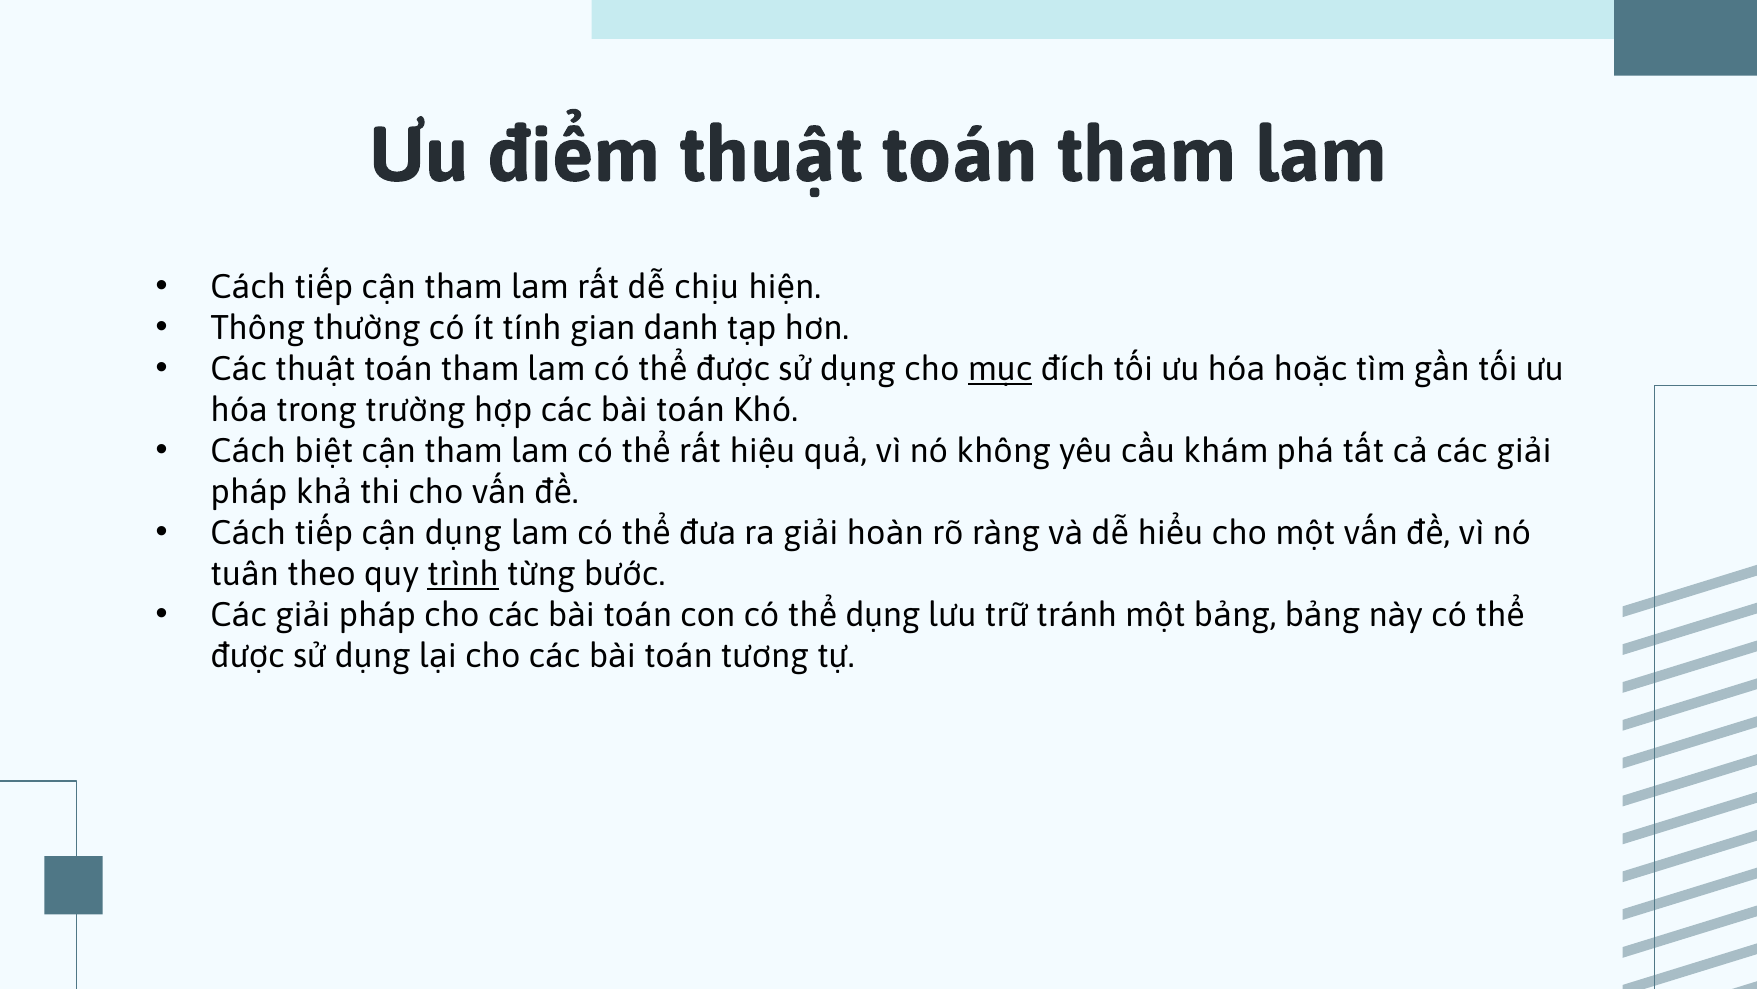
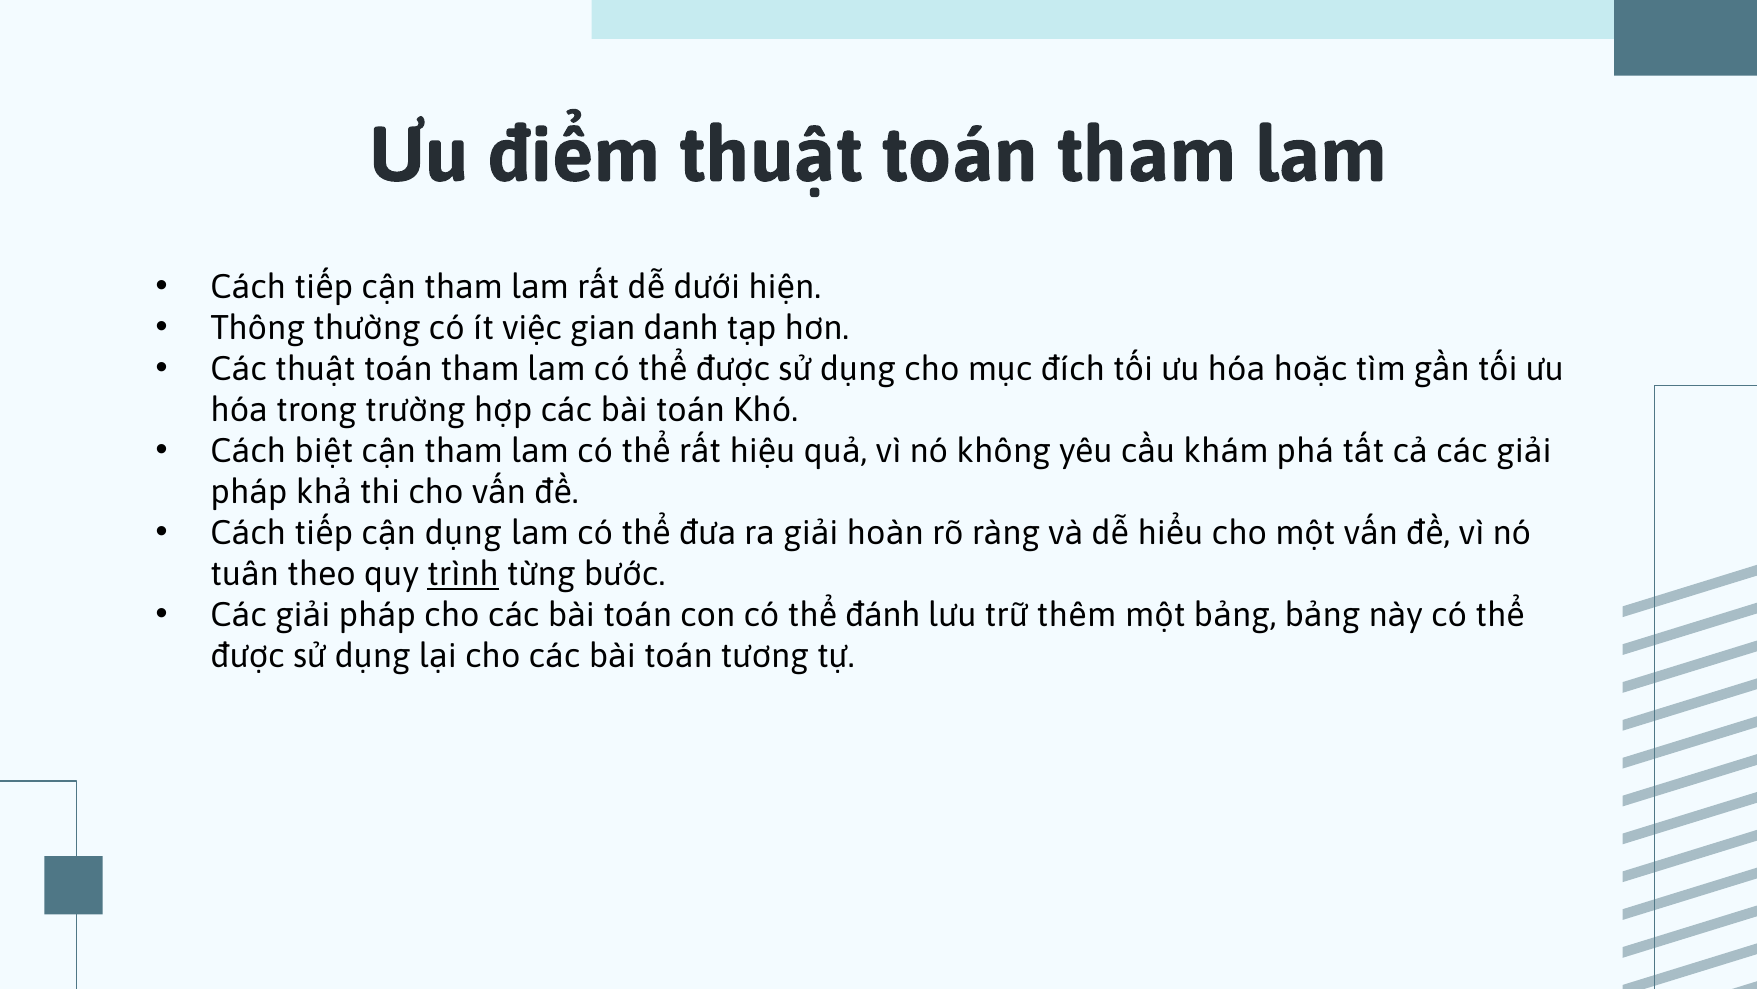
chịu: chịu -> dưới
tính: tính -> việc
mục underline: present -> none
thể dụng: dụng -> đánh
tránh: tránh -> thêm
